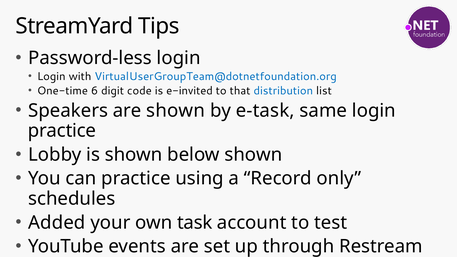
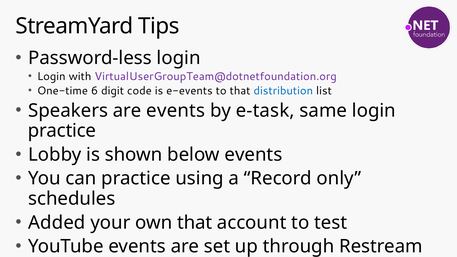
VirtualUserGroupTeam@dotnetfoundation.org colour: blue -> purple
e-invited: e-invited -> e-events
are shown: shown -> events
below shown: shown -> events
own task: task -> that
